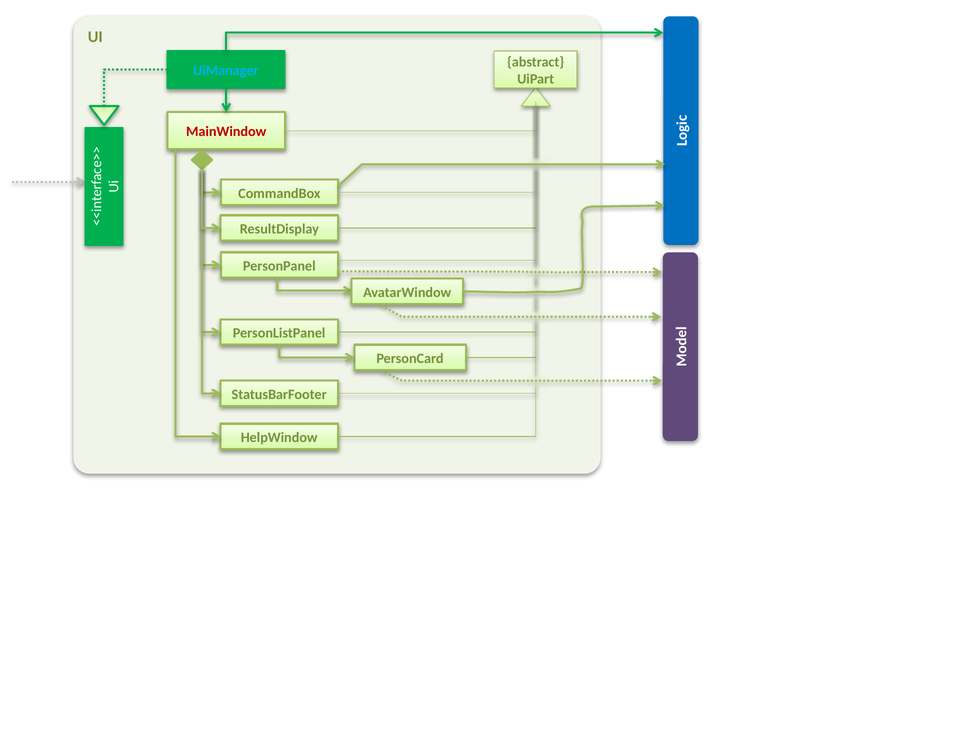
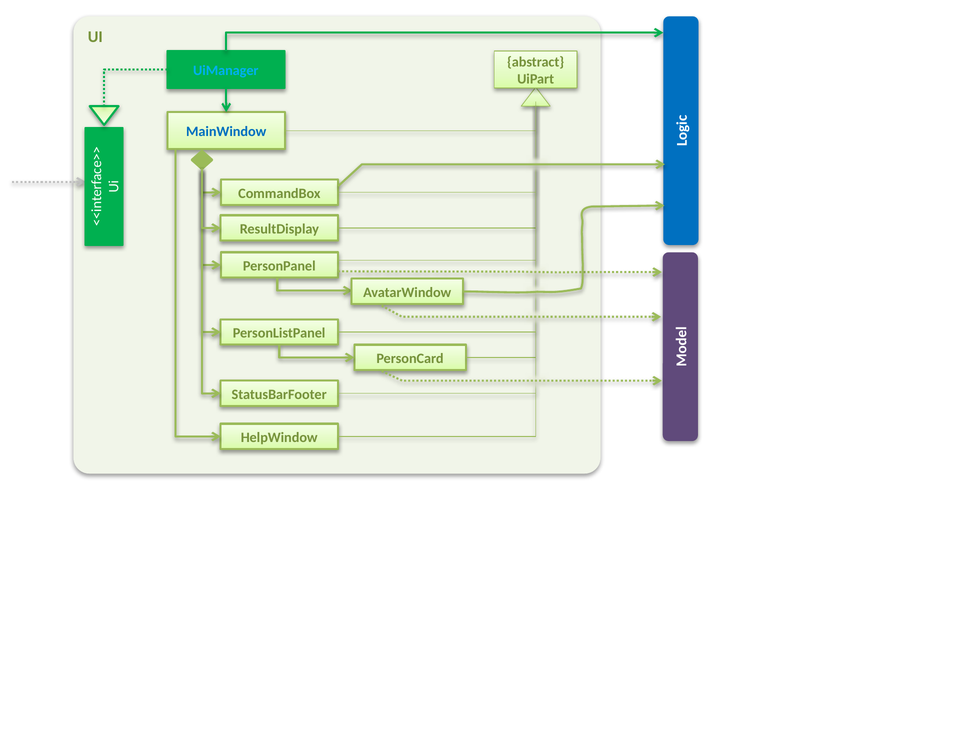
MainWindow colour: red -> blue
